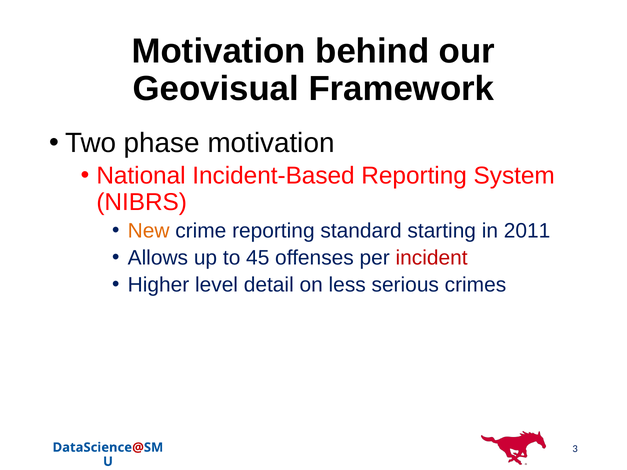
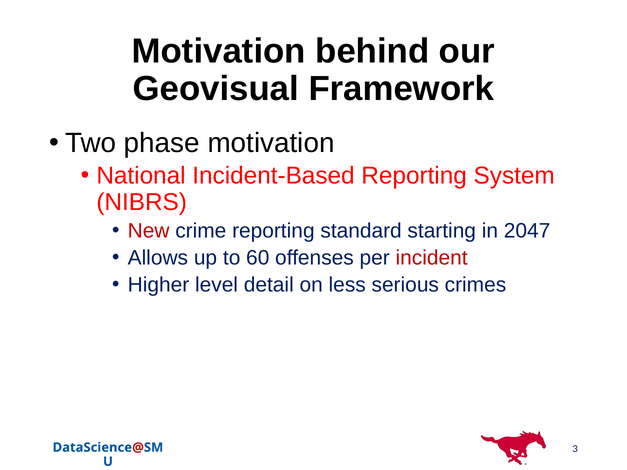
New colour: orange -> red
2011: 2011 -> 2047
45: 45 -> 60
